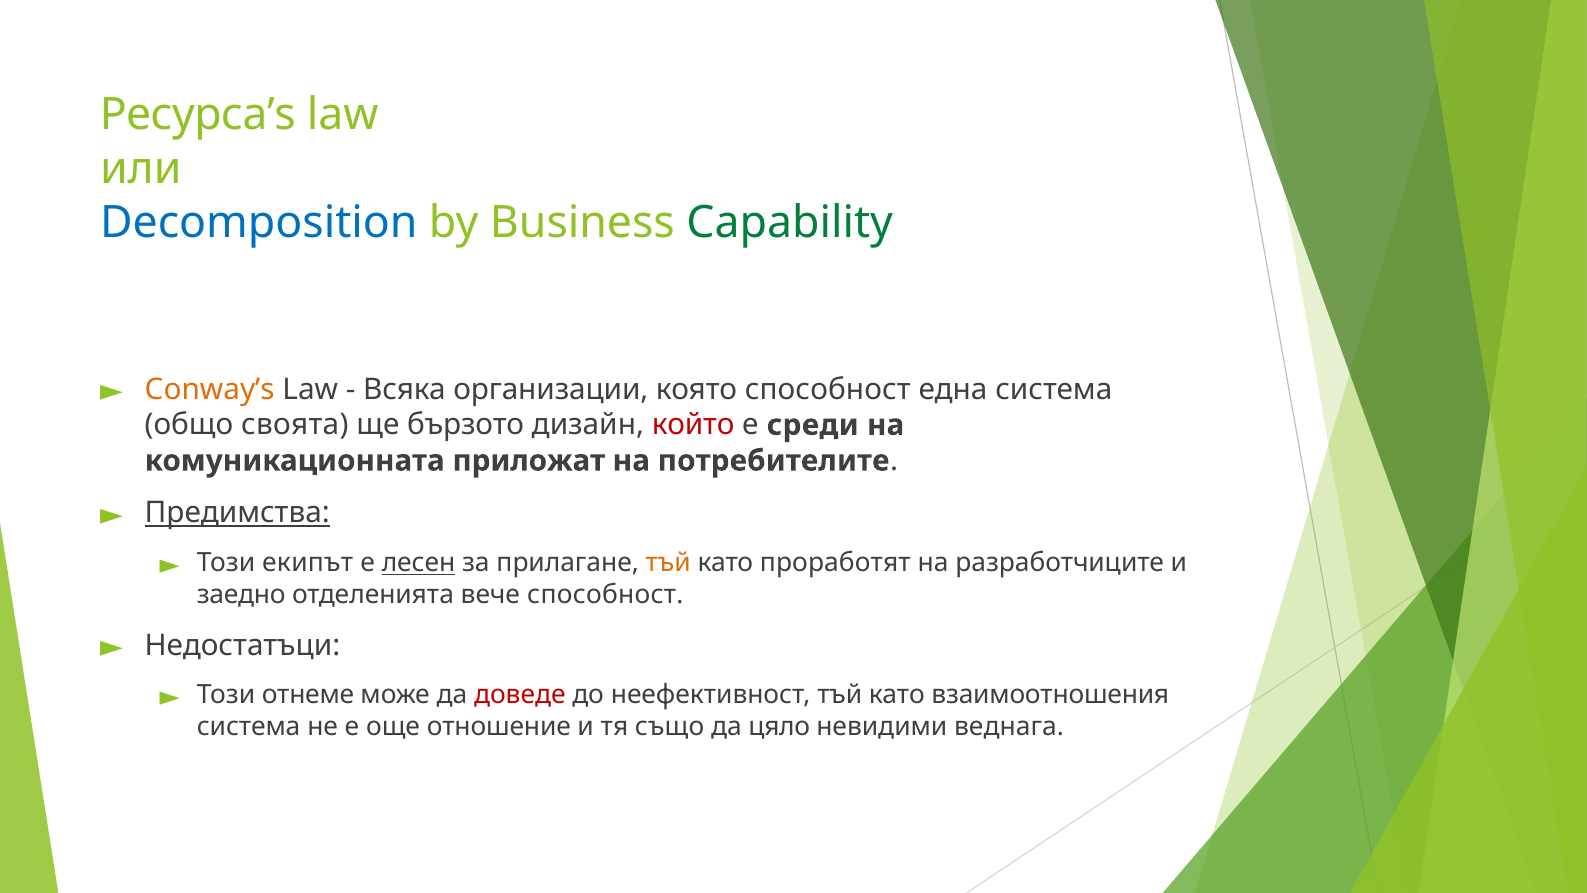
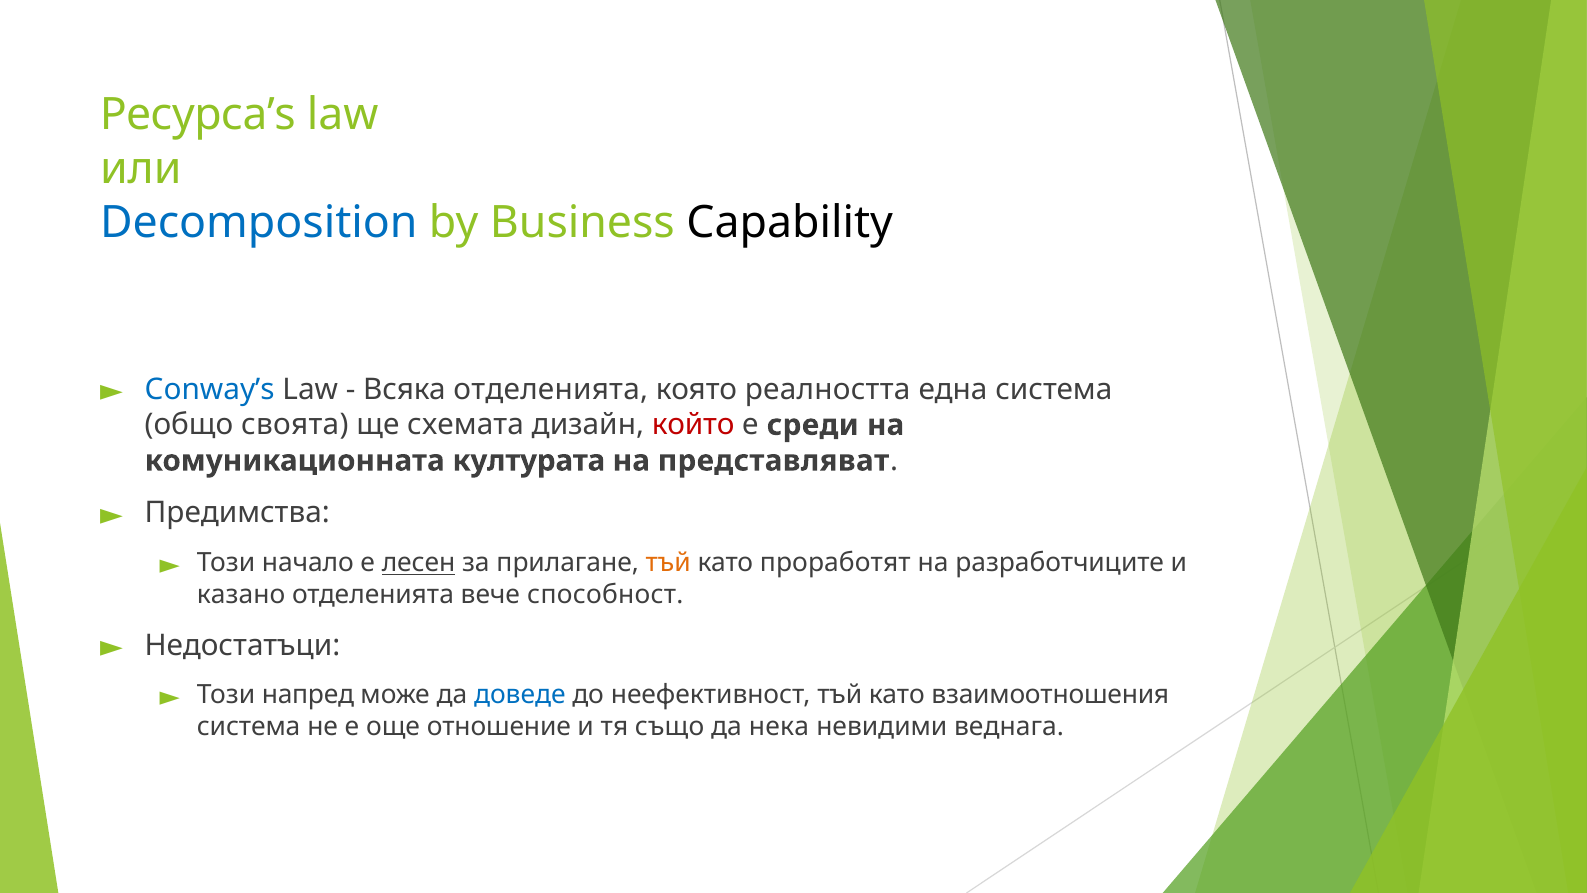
Capability colour: green -> black
Conway’s colour: orange -> blue
Всяка организации: организации -> отделенията
която способност: способност -> реалността
бързото: бързото -> схемата
приложат: приложат -> културата
потребителите: потребителите -> представляват
Предимства underline: present -> none
екипът: екипът -> начало
заедно: заедно -> казано
отнеме: отнеме -> напред
доведе colour: red -> blue
цяло: цяло -> нека
